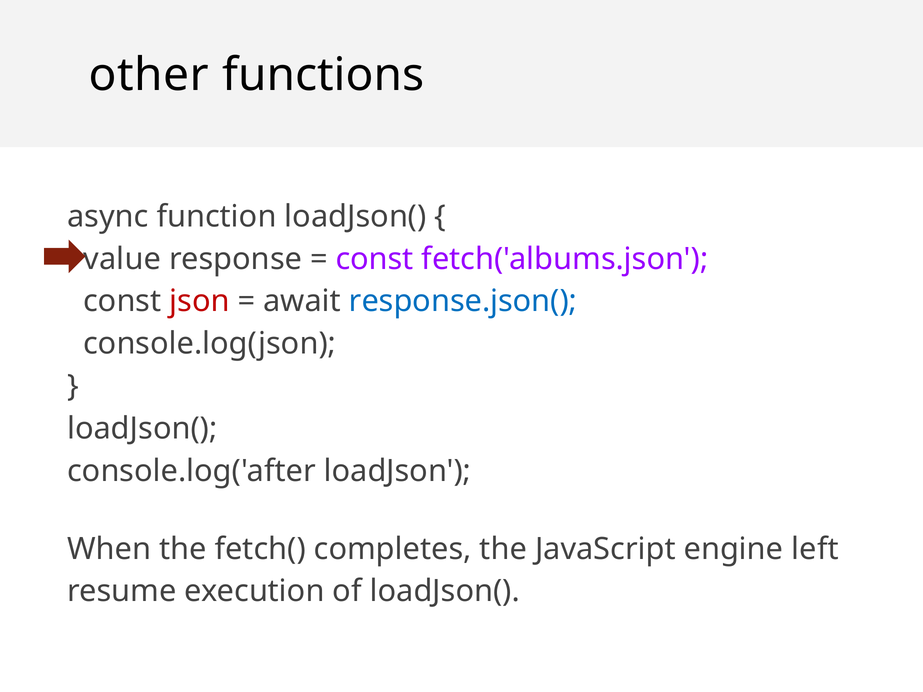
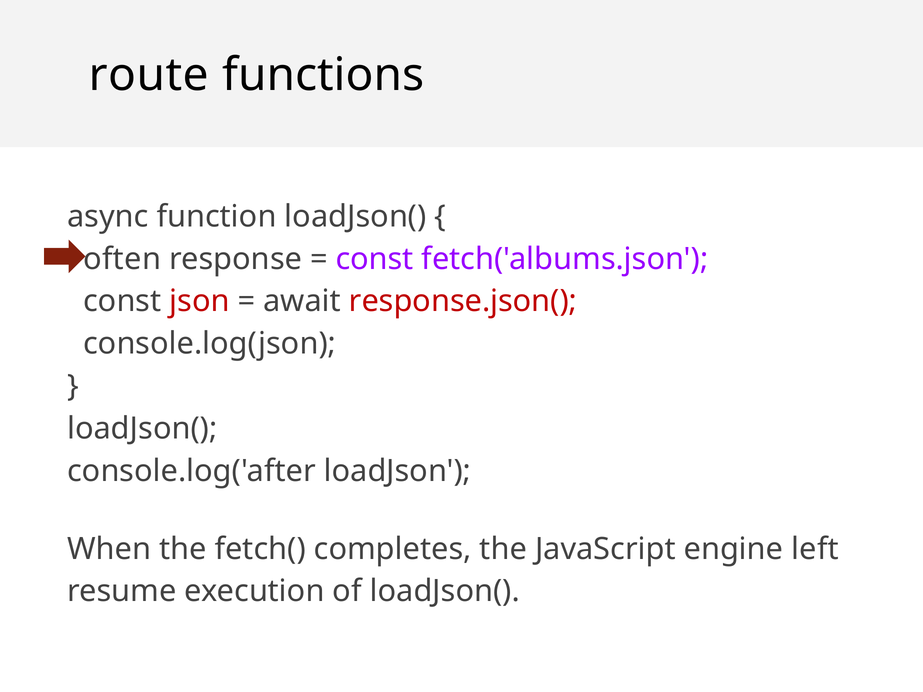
other: other -> route
value: value -> often
response.json( colour: blue -> red
